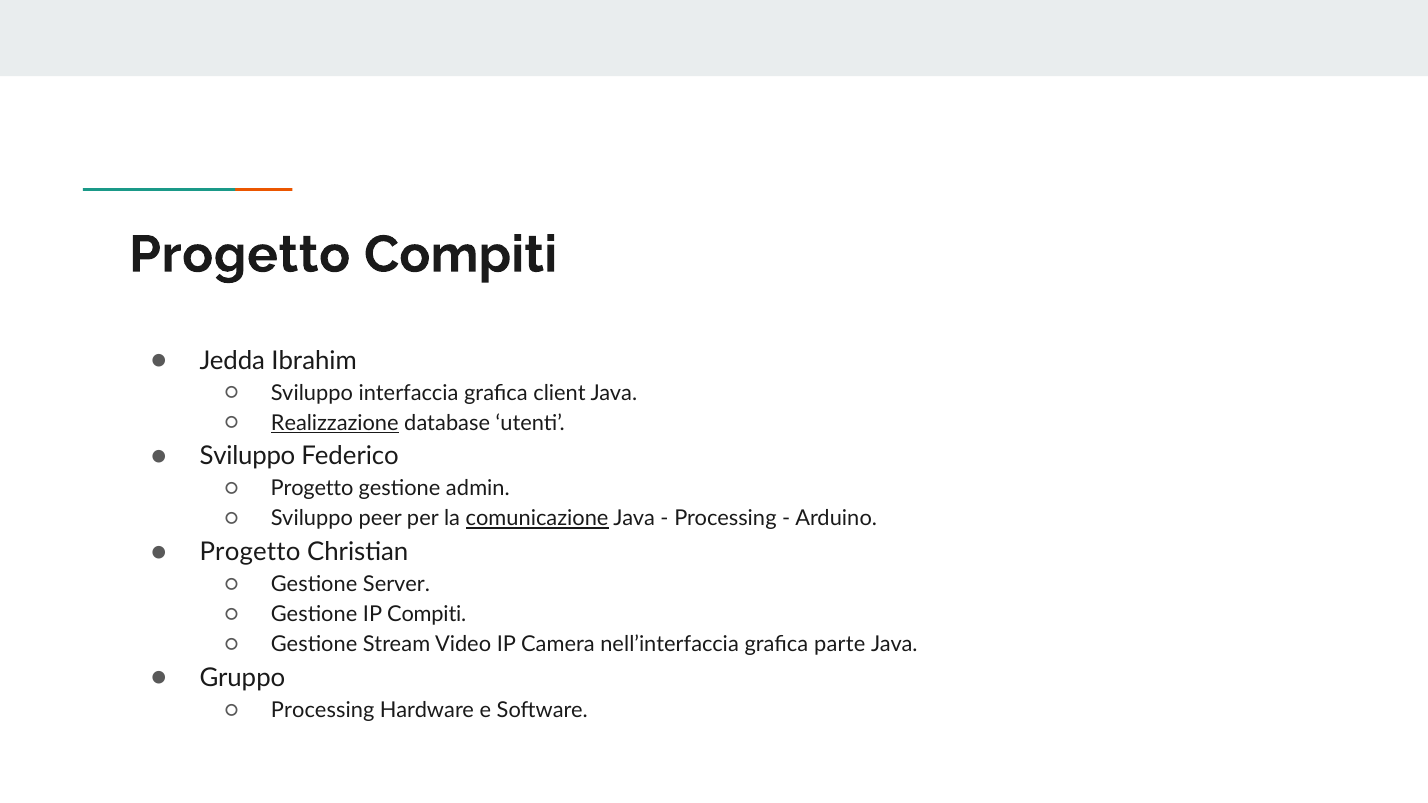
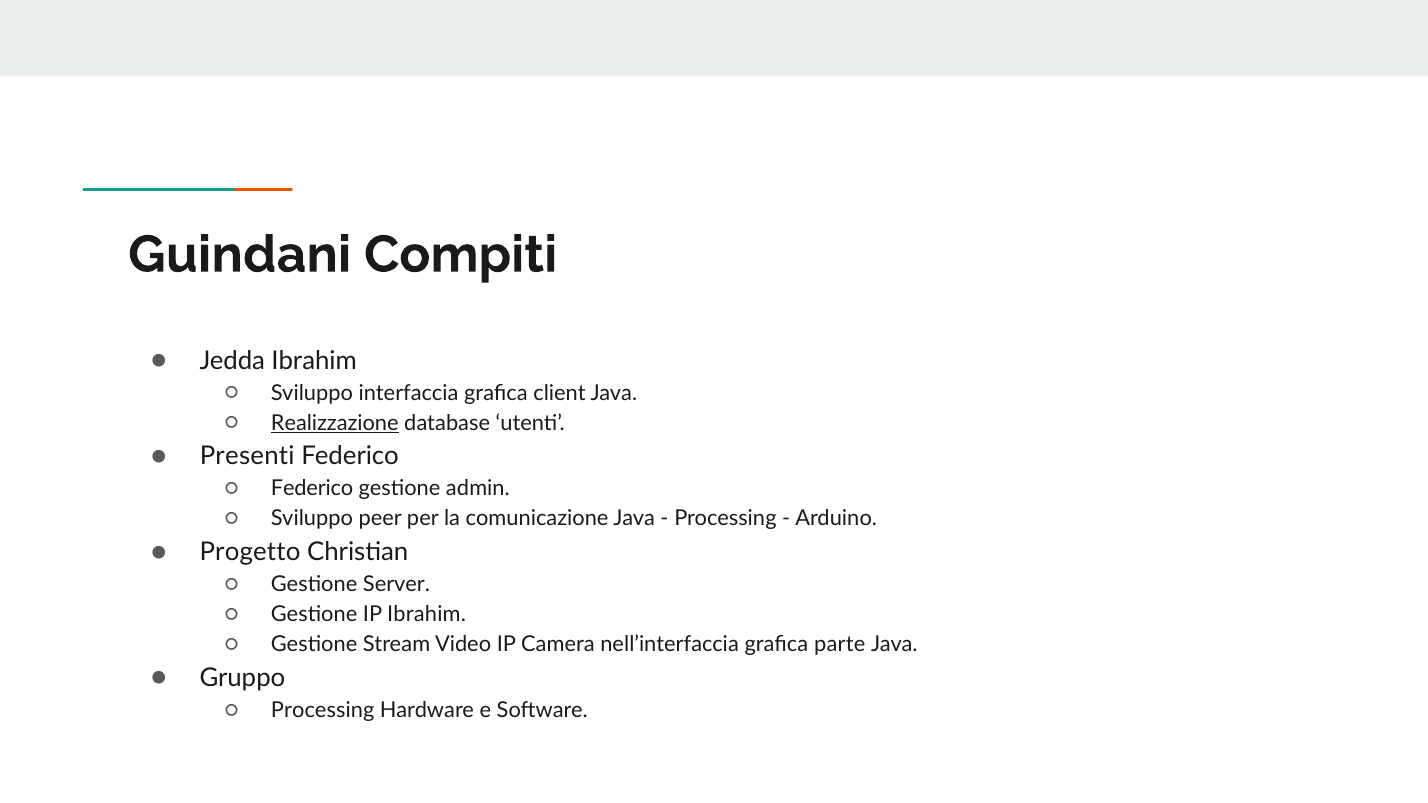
Progetto at (240, 255): Progetto -> Guindani
Sviluppo at (247, 457): Sviluppo -> Presenti
Progetto at (312, 489): Progetto -> Federico
comunicazione underline: present -> none
IP Compiti: Compiti -> Ibrahim
